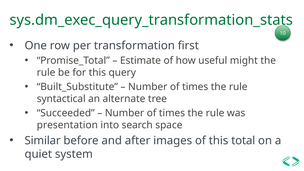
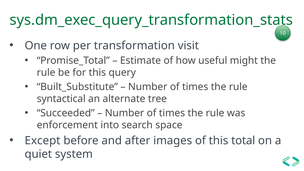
first: first -> visit
presentation: presentation -> enforcement
Similar: Similar -> Except
